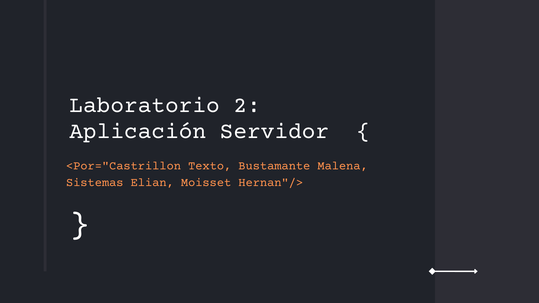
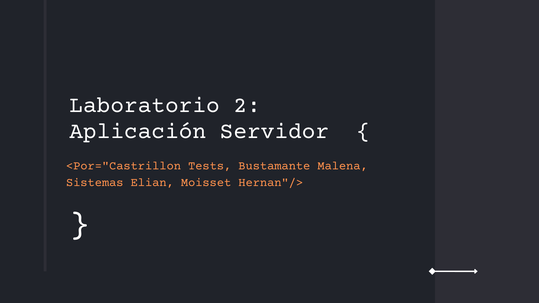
Texto: Texto -> Tests
